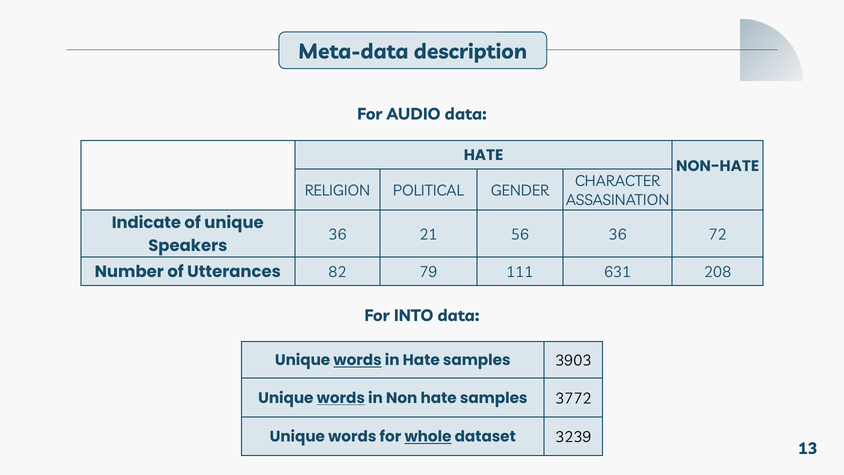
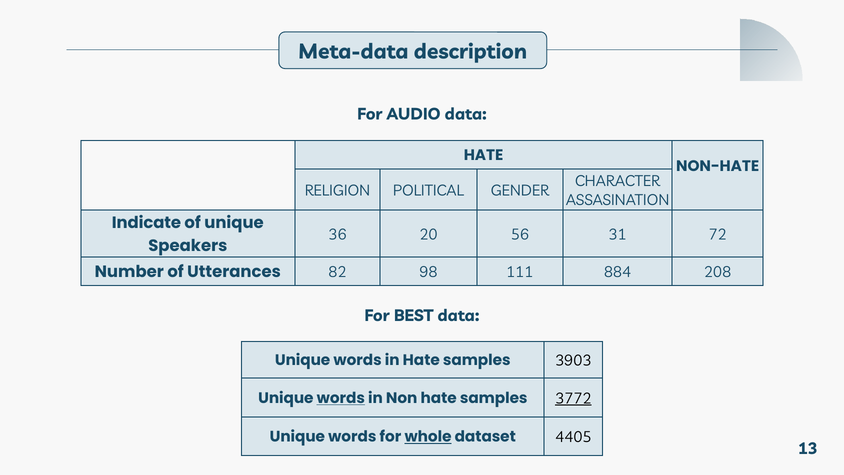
21: 21 -> 20
56 36: 36 -> 31
79: 79 -> 98
631: 631 -> 884
INTO: INTO -> BEST
words at (358, 360) underline: present -> none
3772 underline: none -> present
3239: 3239 -> 4405
